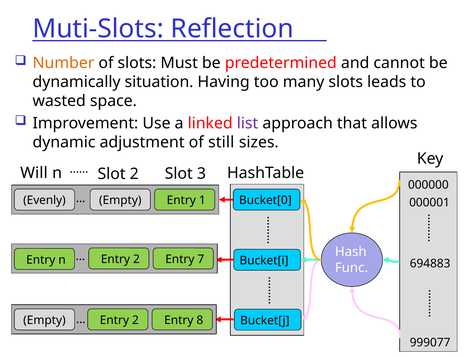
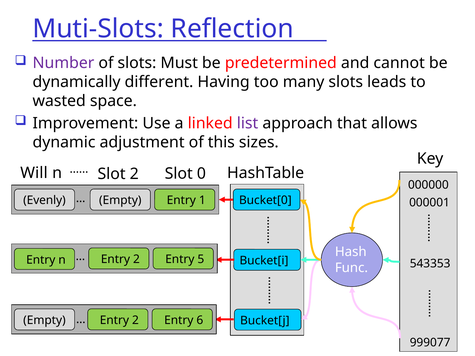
Number colour: orange -> purple
situation: situation -> different
still: still -> this
3: 3 -> 0
7: 7 -> 5
694883: 694883 -> 543353
8: 8 -> 6
